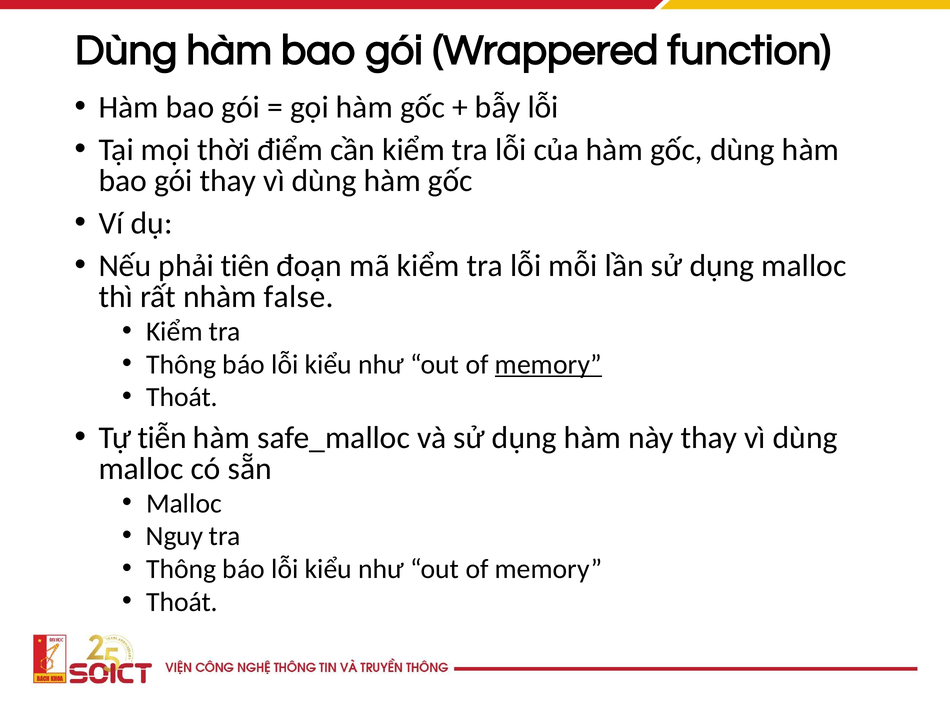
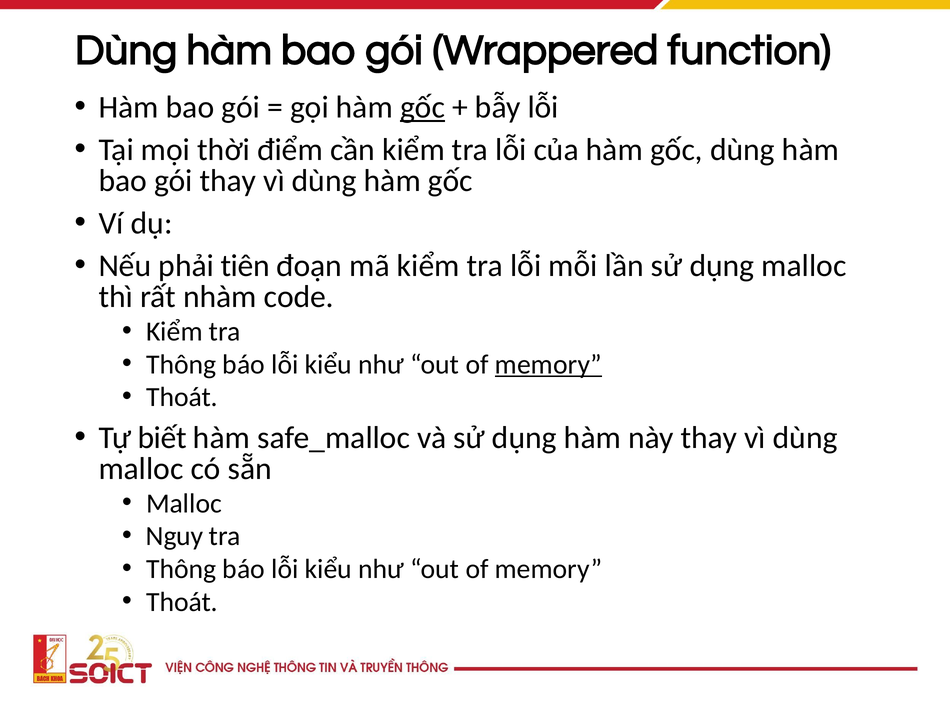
gốc at (423, 107) underline: none -> present
false: false -> code
tiễn: tiễn -> biết
